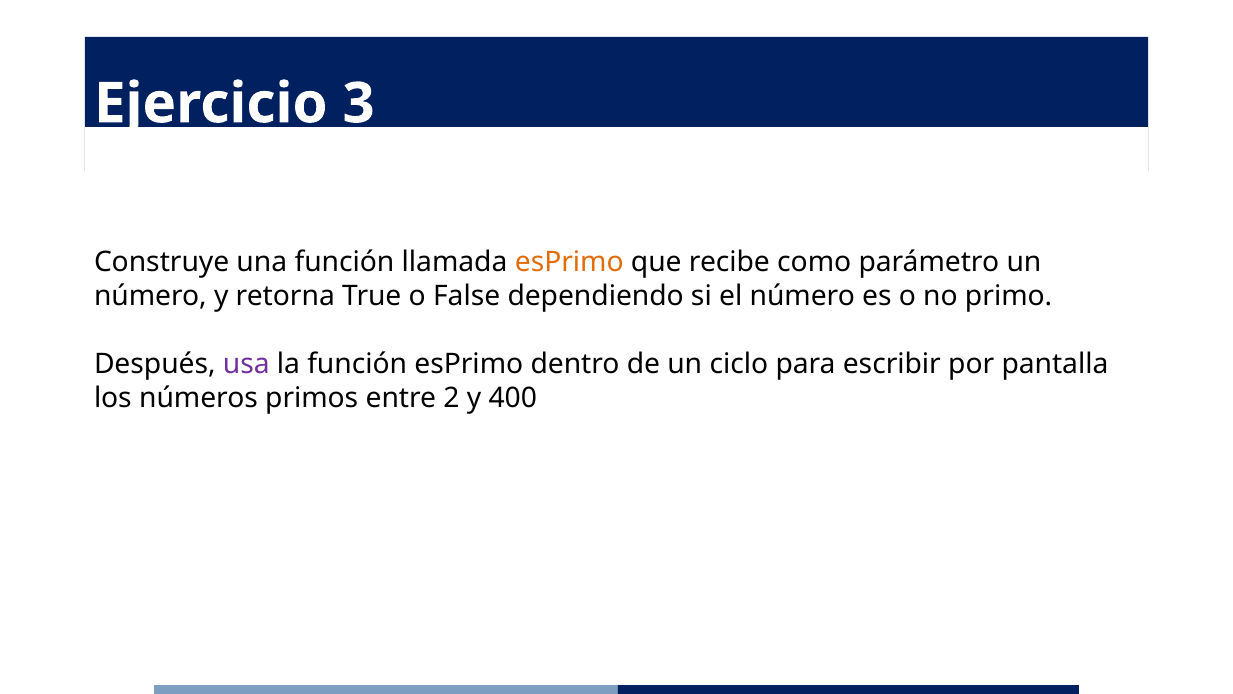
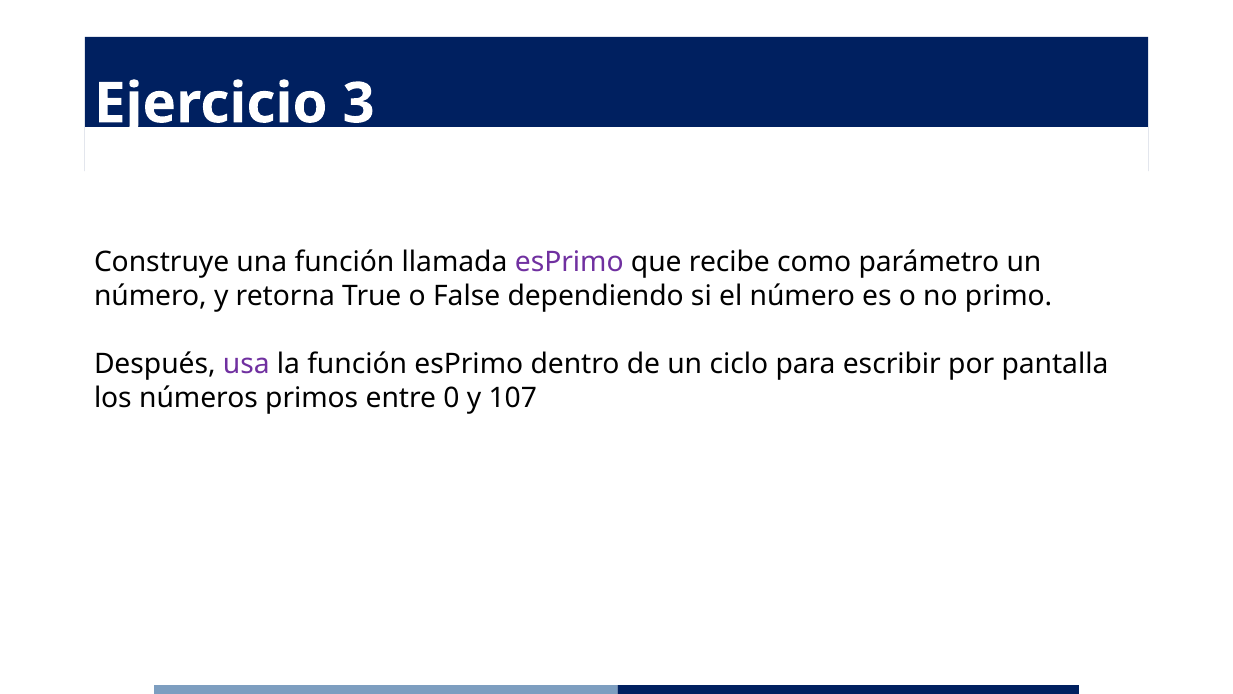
esPrimo at (569, 262) colour: orange -> purple
2: 2 -> 0
400: 400 -> 107
